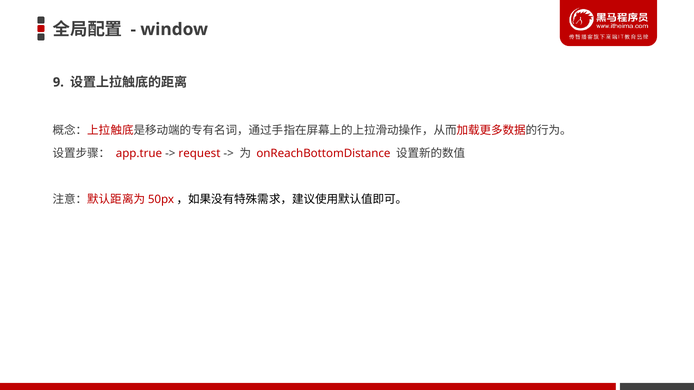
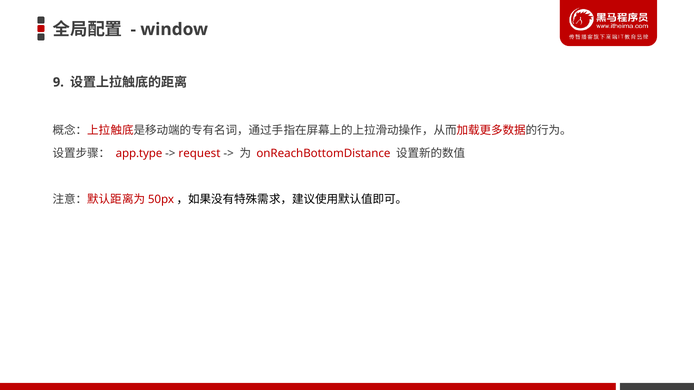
app.true: app.true -> app.type
